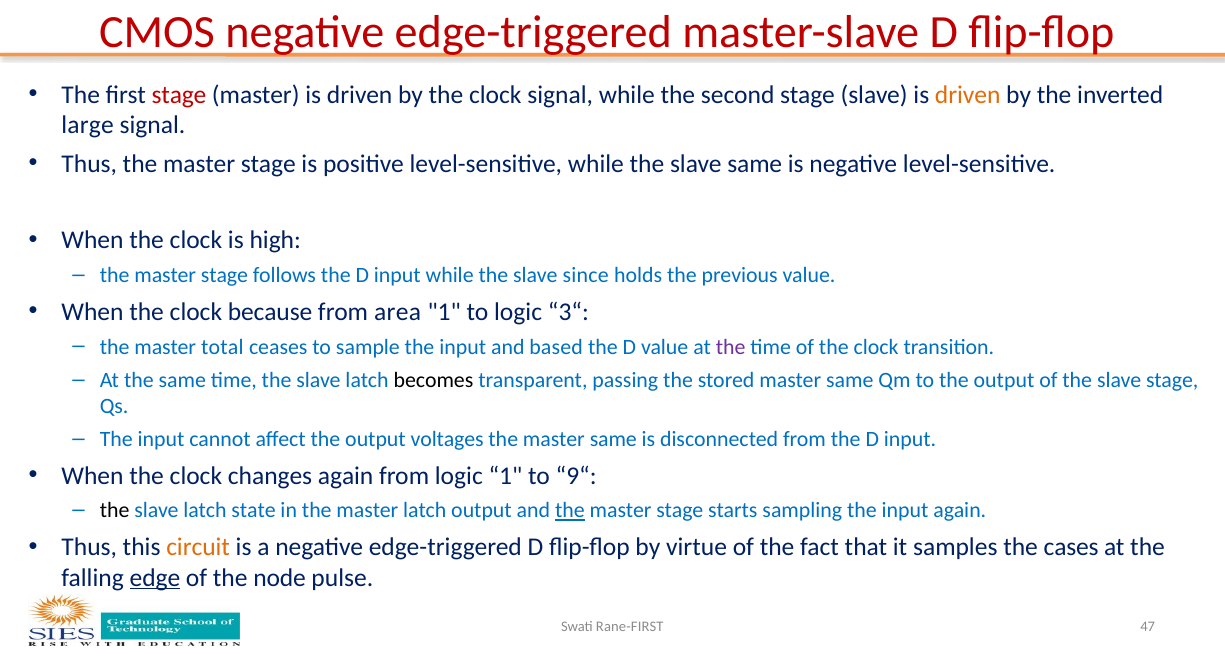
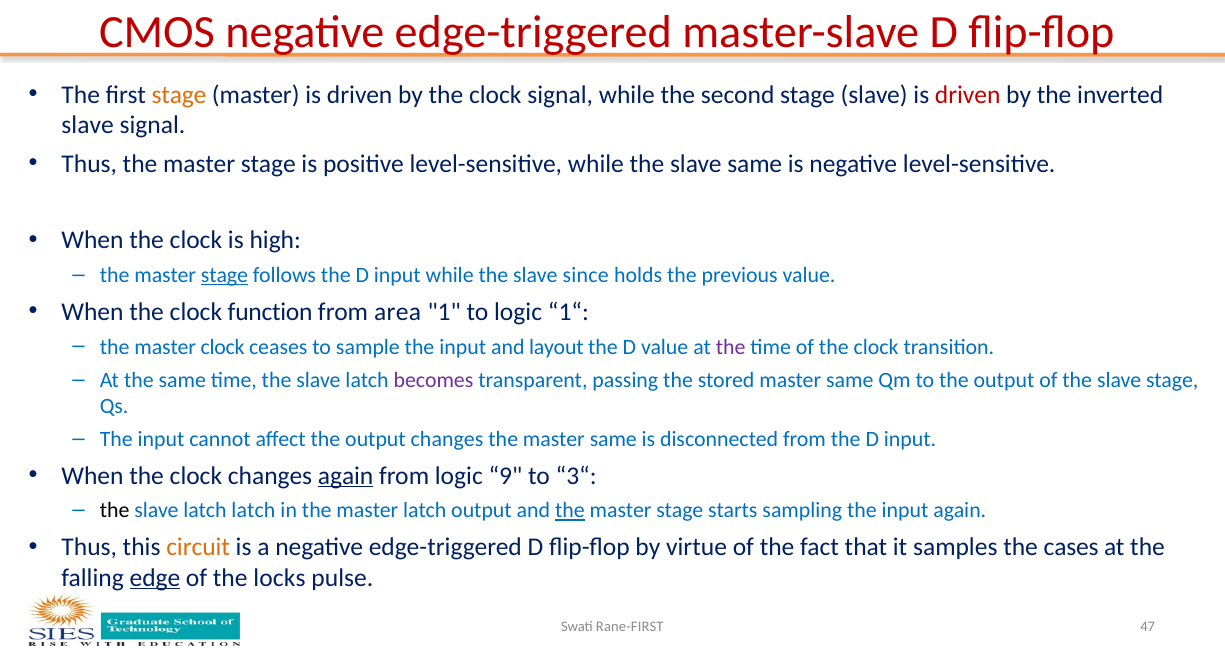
stage at (179, 95) colour: red -> orange
driven at (968, 95) colour: orange -> red
large at (88, 125): large -> slave
stage at (224, 276) underline: none -> present
because: because -> function
3“: 3“ -> 1“
master total: total -> clock
based: based -> layout
becomes colour: black -> purple
output voltages: voltages -> changes
again at (346, 476) underline: none -> present
logic 1: 1 -> 9
9“: 9“ -> 3“
latch state: state -> latch
node: node -> locks
